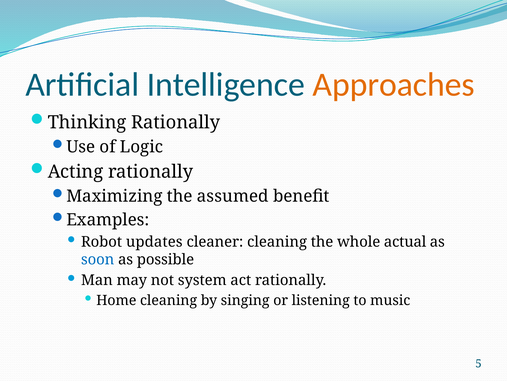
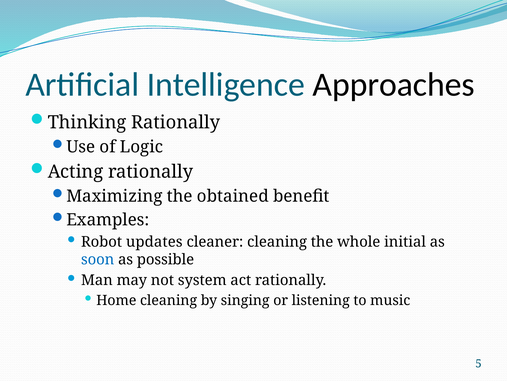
Approaches colour: orange -> black
assumed: assumed -> obtained
actual: actual -> initial
